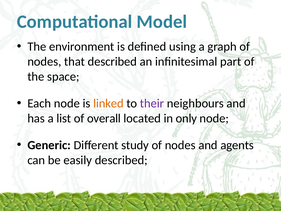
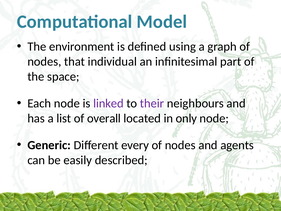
that described: described -> individual
linked colour: orange -> purple
study: study -> every
